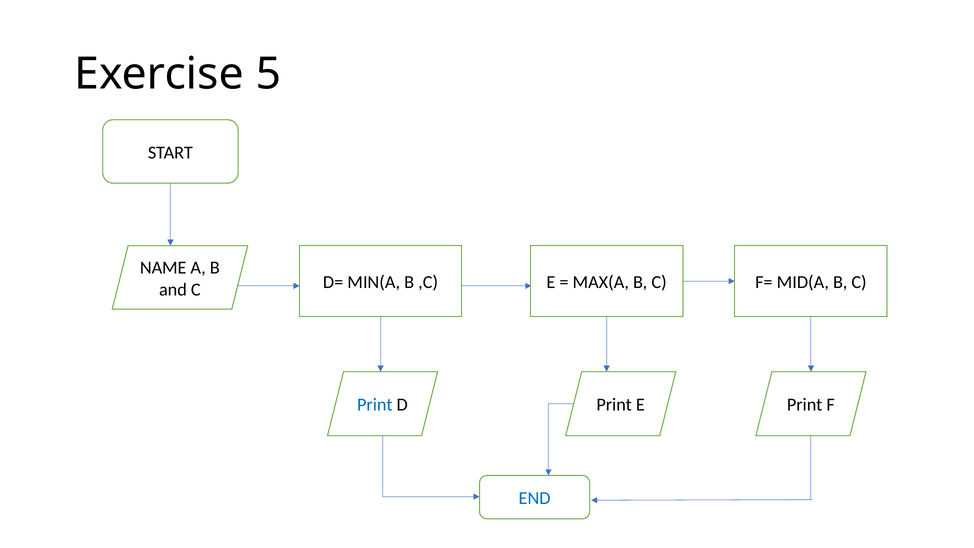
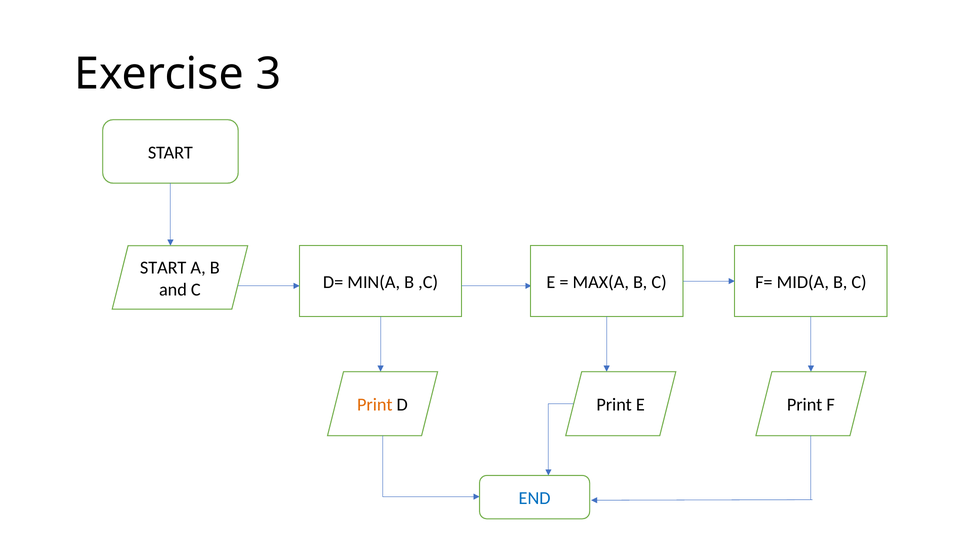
5: 5 -> 3
NAME at (163, 268): NAME -> START
Print at (375, 405) colour: blue -> orange
